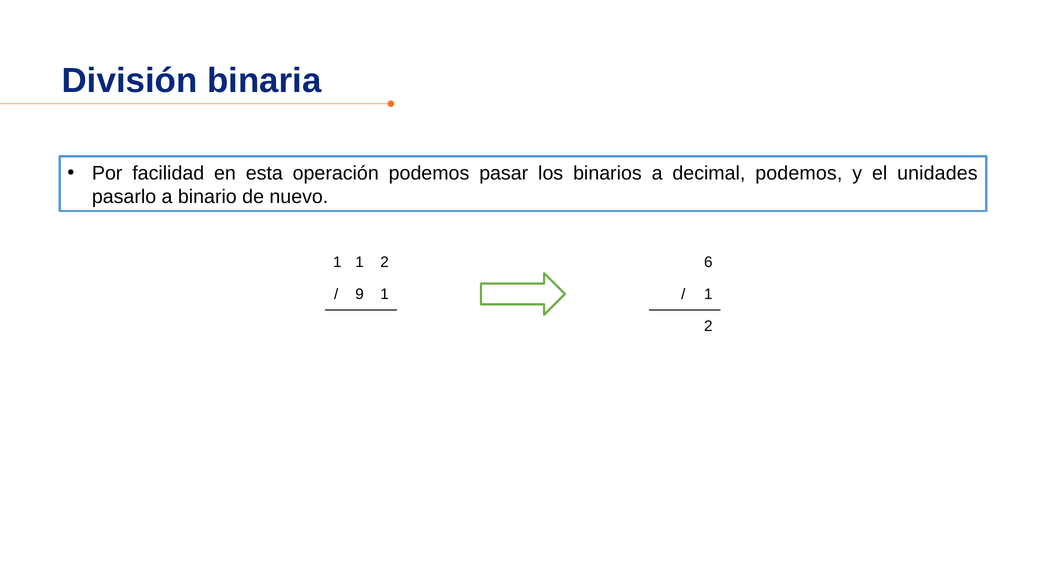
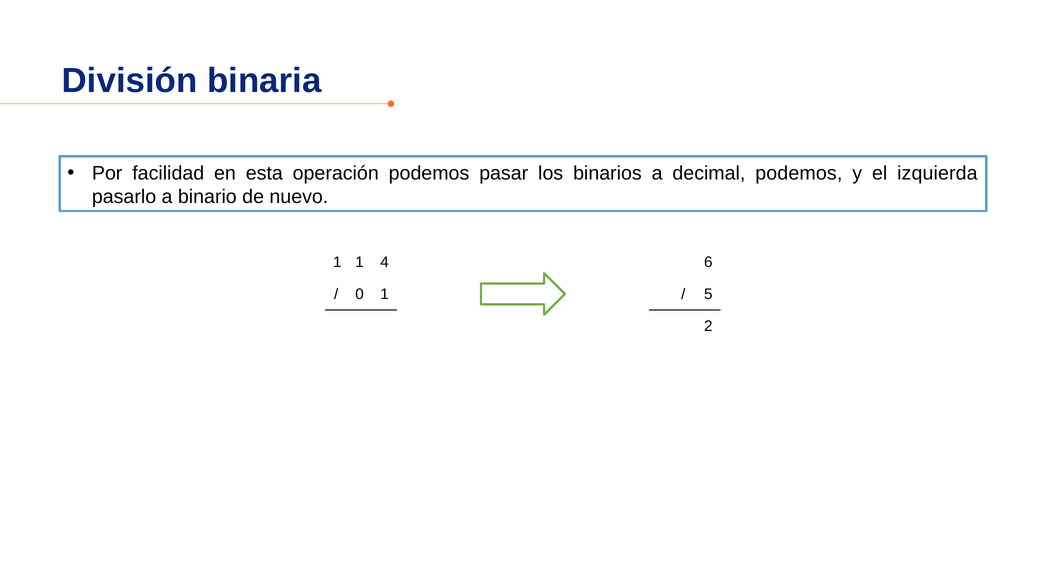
unidades: unidades -> izquierda
1 1 2: 2 -> 4
9: 9 -> 0
1 at (708, 294): 1 -> 5
